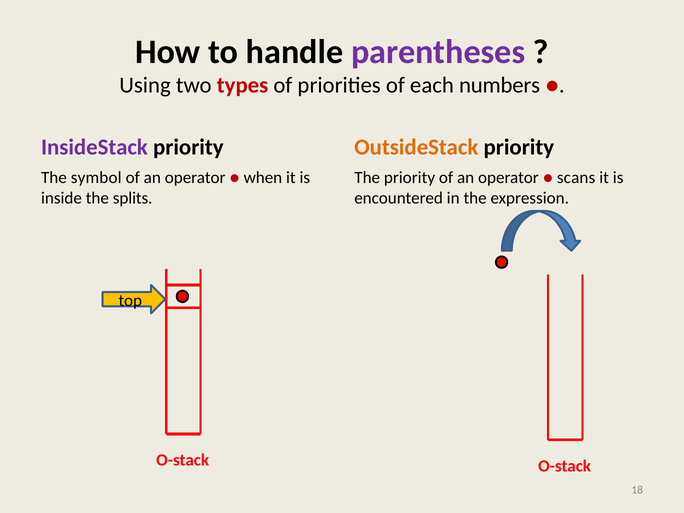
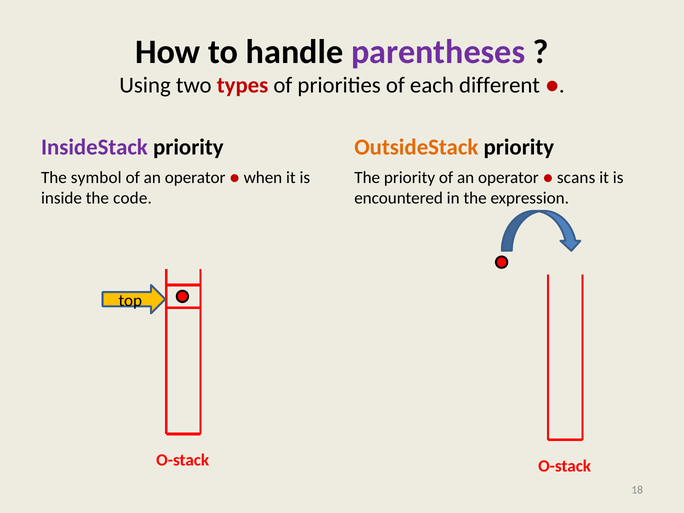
numbers: numbers -> different
splits: splits -> code
